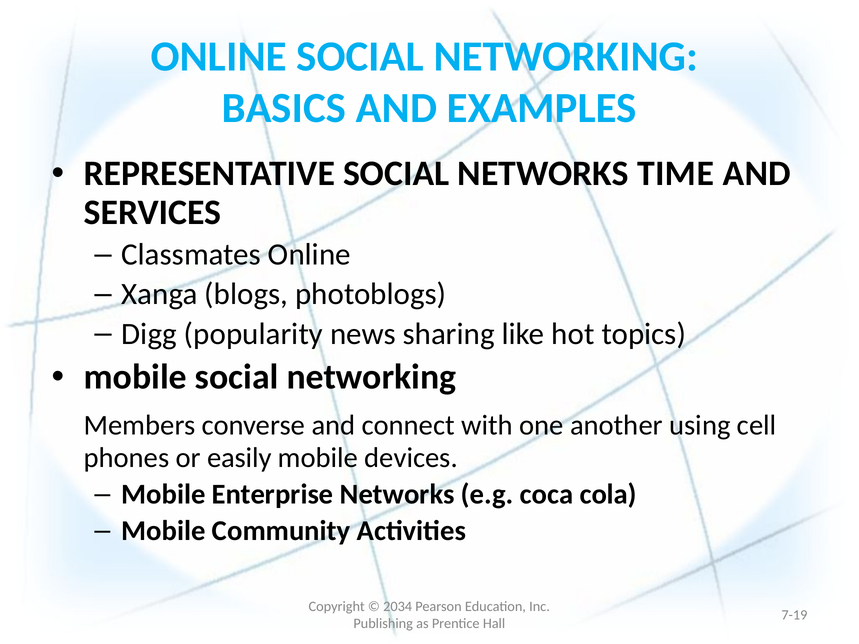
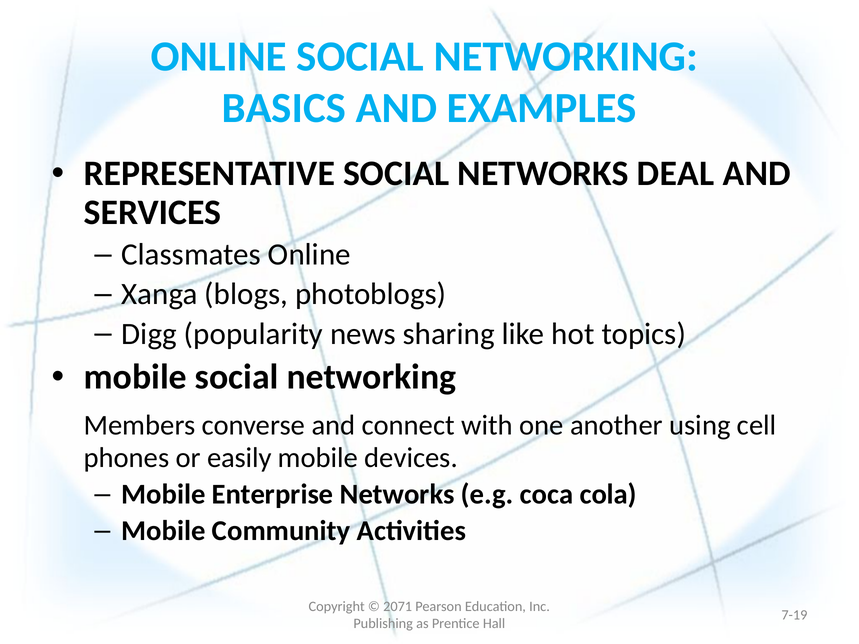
TIME: TIME -> DEAL
2034: 2034 -> 2071
